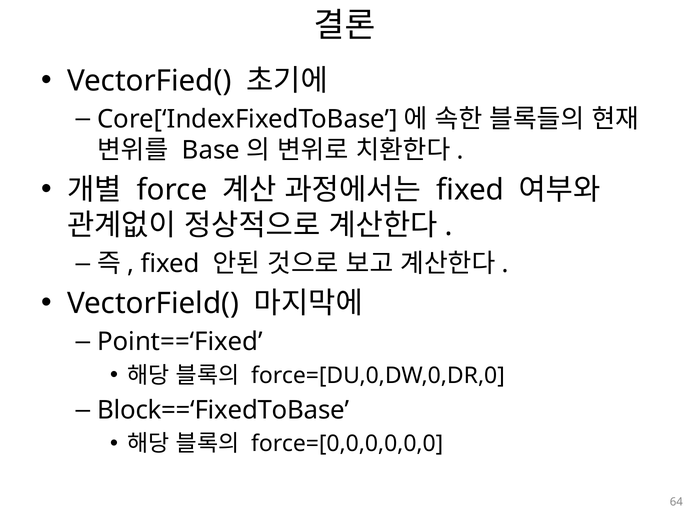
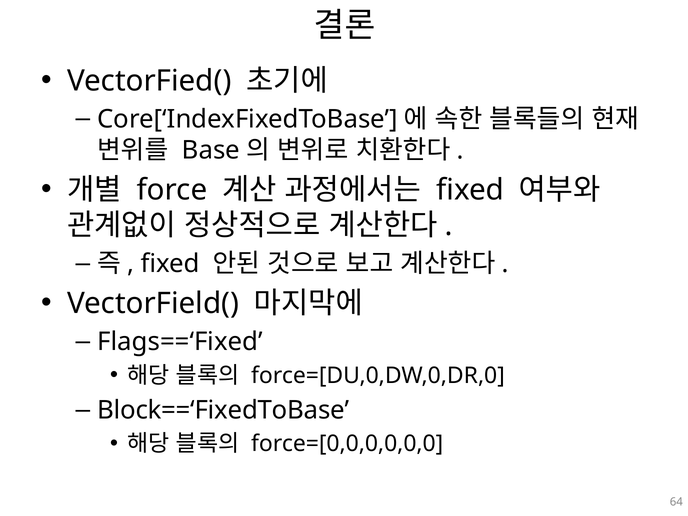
Point==‘Fixed: Point==‘Fixed -> Flags==‘Fixed
